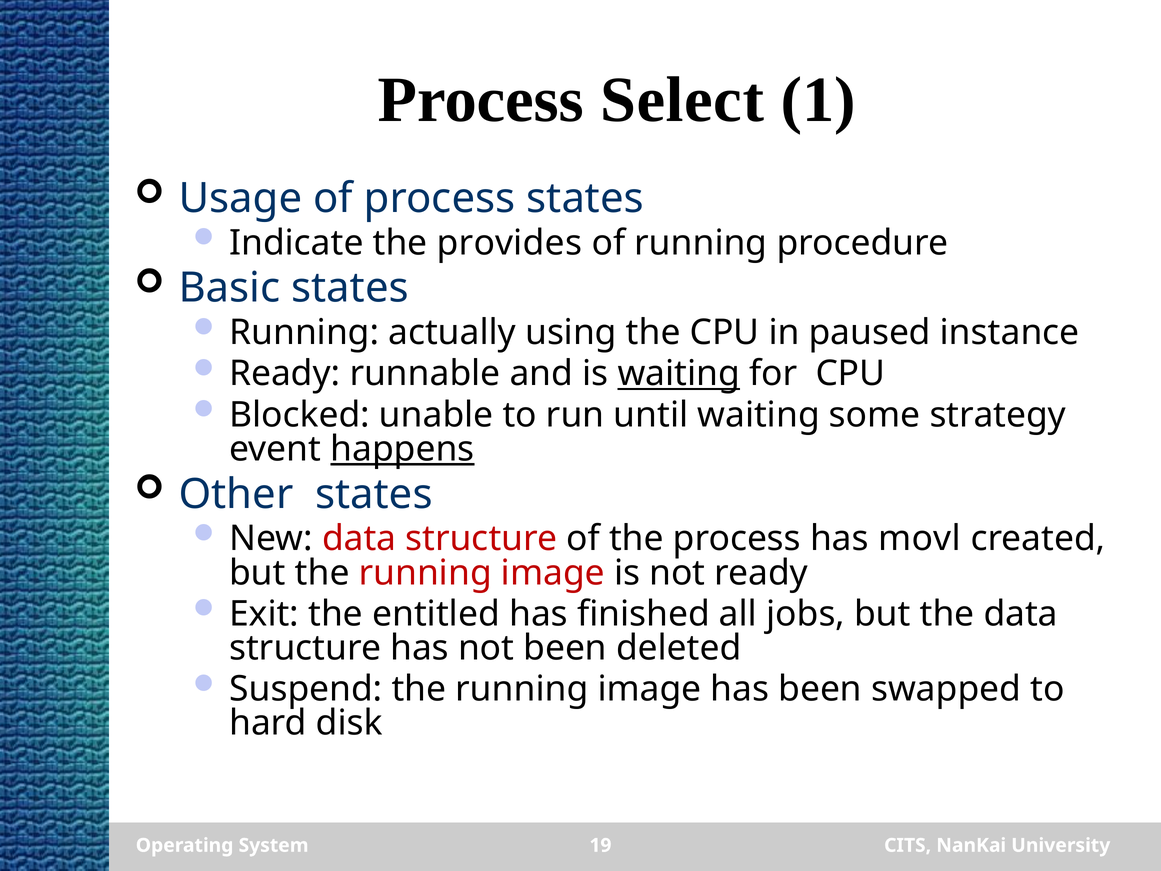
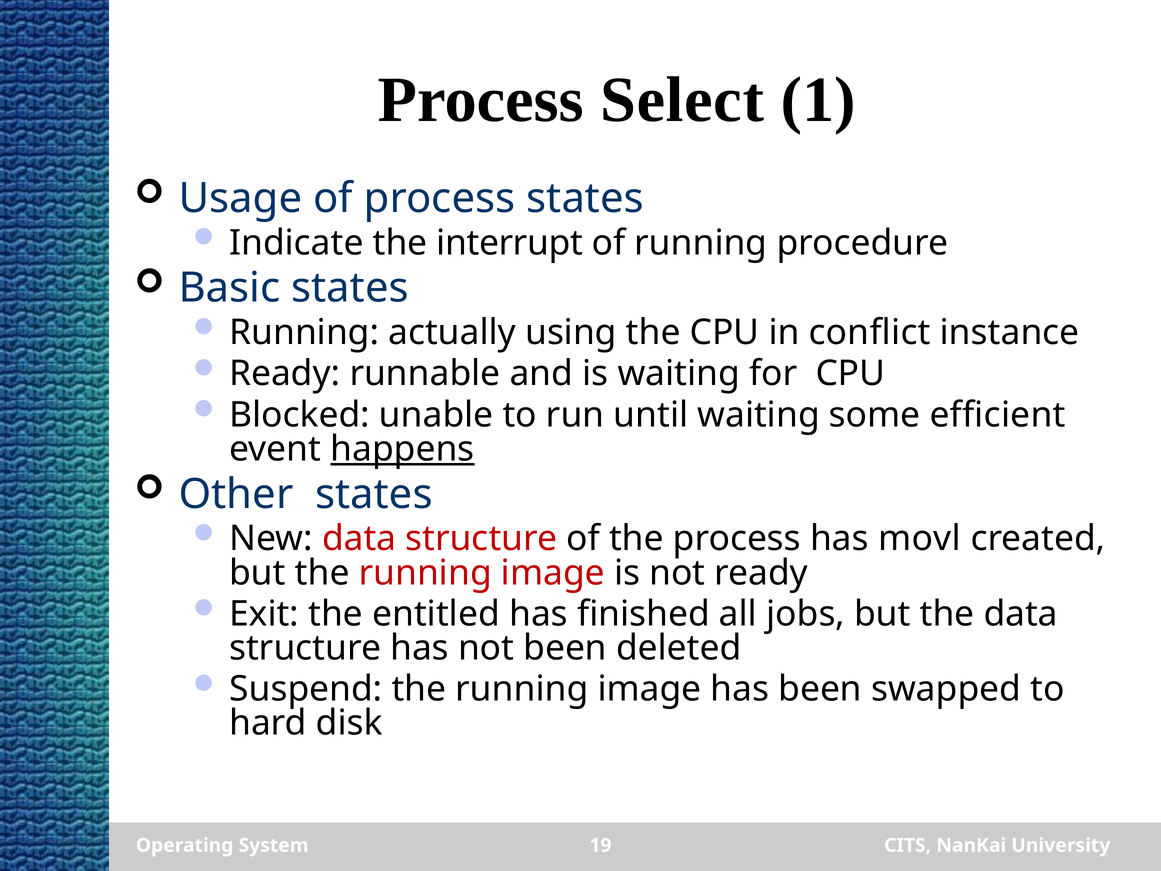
provides: provides -> interrupt
paused: paused -> conflict
waiting at (679, 374) underline: present -> none
strategy: strategy -> efficient
